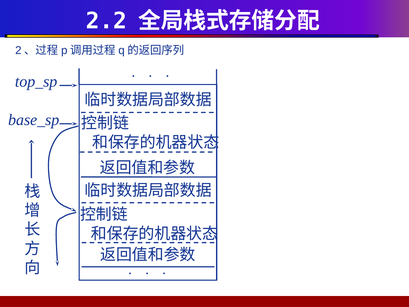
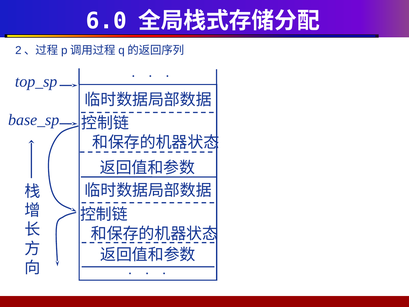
2.2: 2.2 -> 6.0
